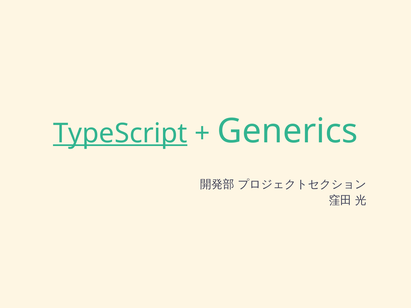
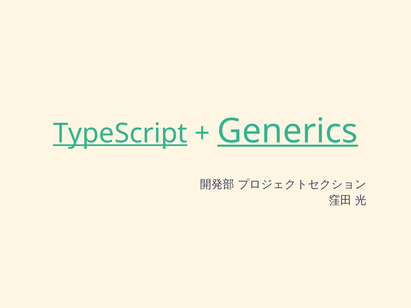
Generics underline: none -> present
